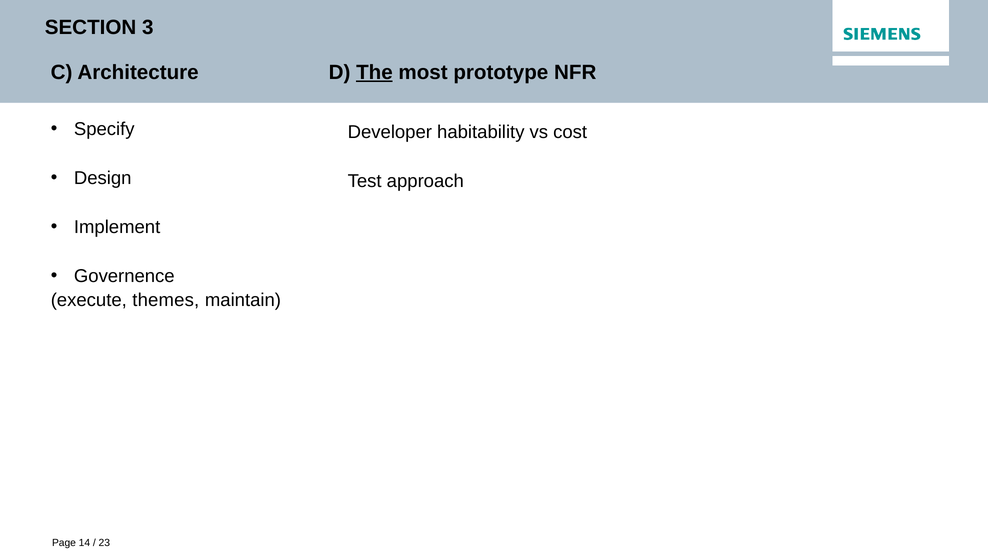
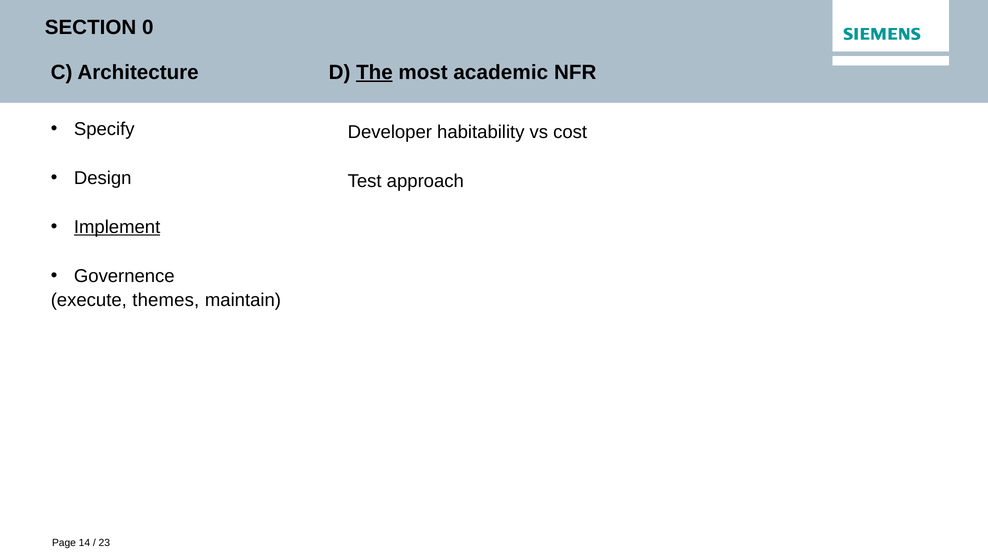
3: 3 -> 0
prototype: prototype -> academic
Implement underline: none -> present
